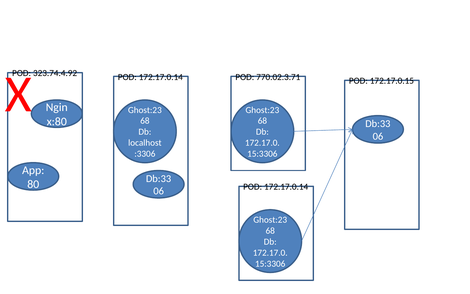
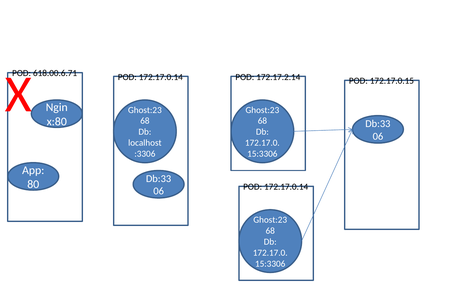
323.74.4.92: 323.74.4.92 -> 618.00.6.71
770.02.3.71: 770.02.3.71 -> 172.17.2.14
